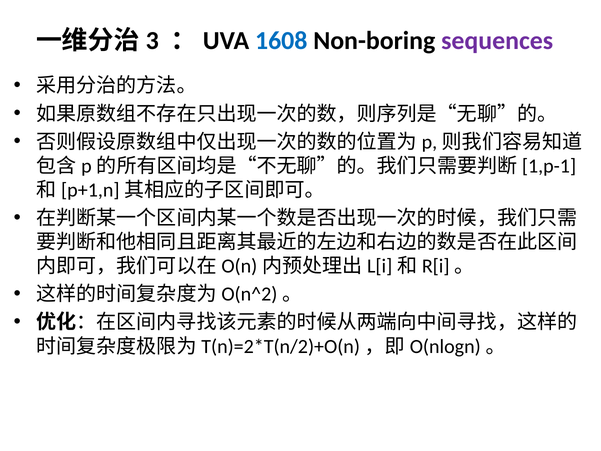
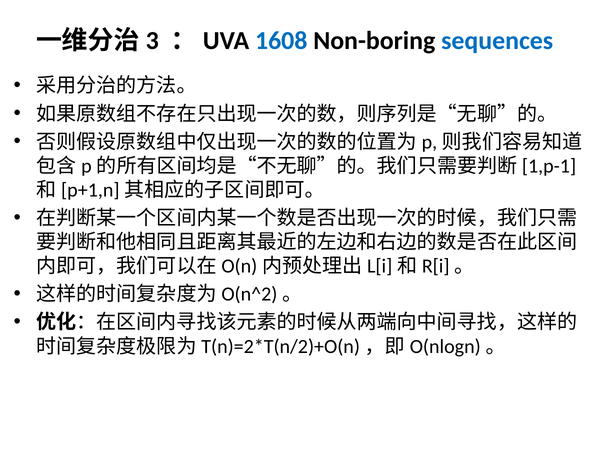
sequences colour: purple -> blue
